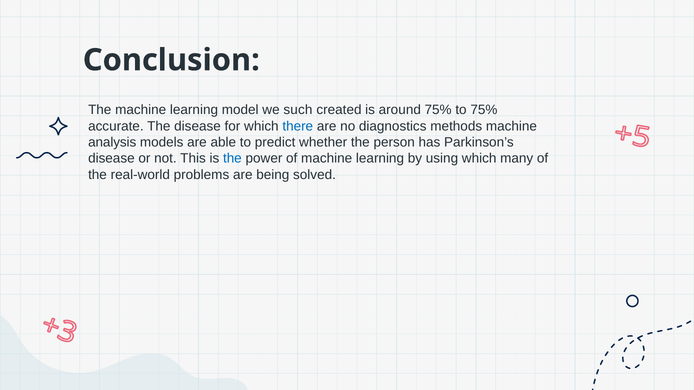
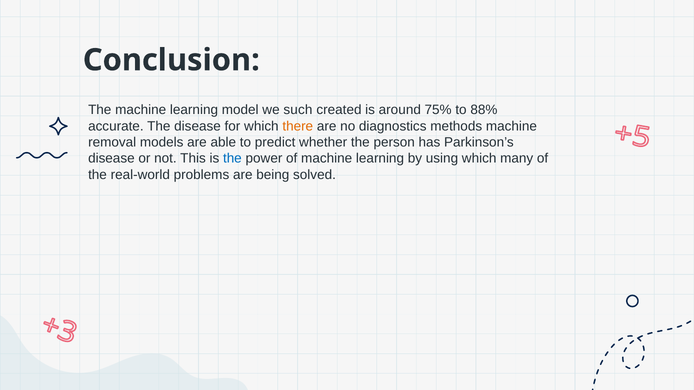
to 75%: 75% -> 88%
there colour: blue -> orange
analysis: analysis -> removal
